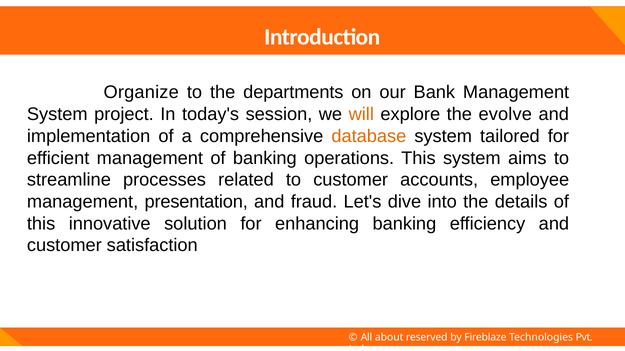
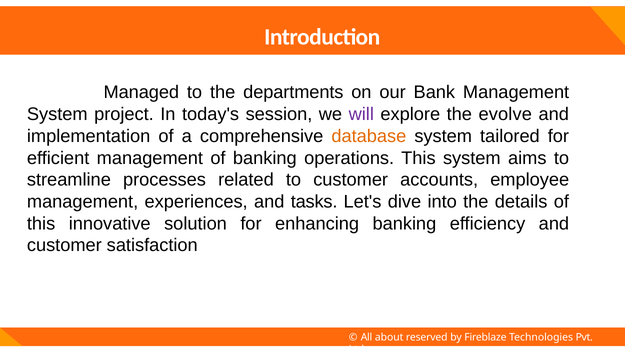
Organize: Organize -> Managed
will colour: orange -> purple
presentation: presentation -> experiences
fraud: fraud -> tasks
